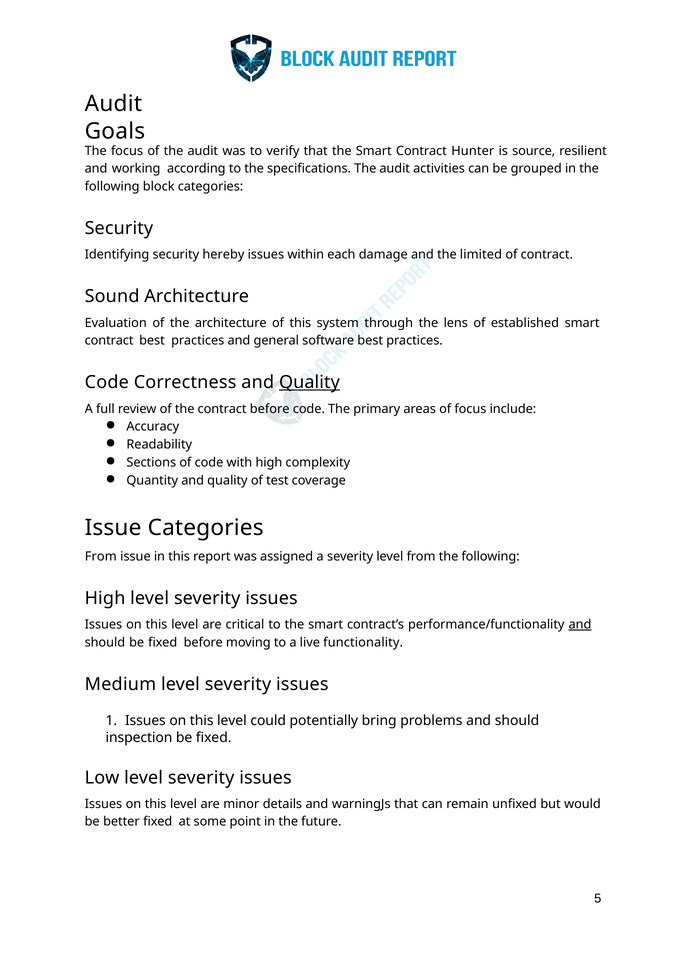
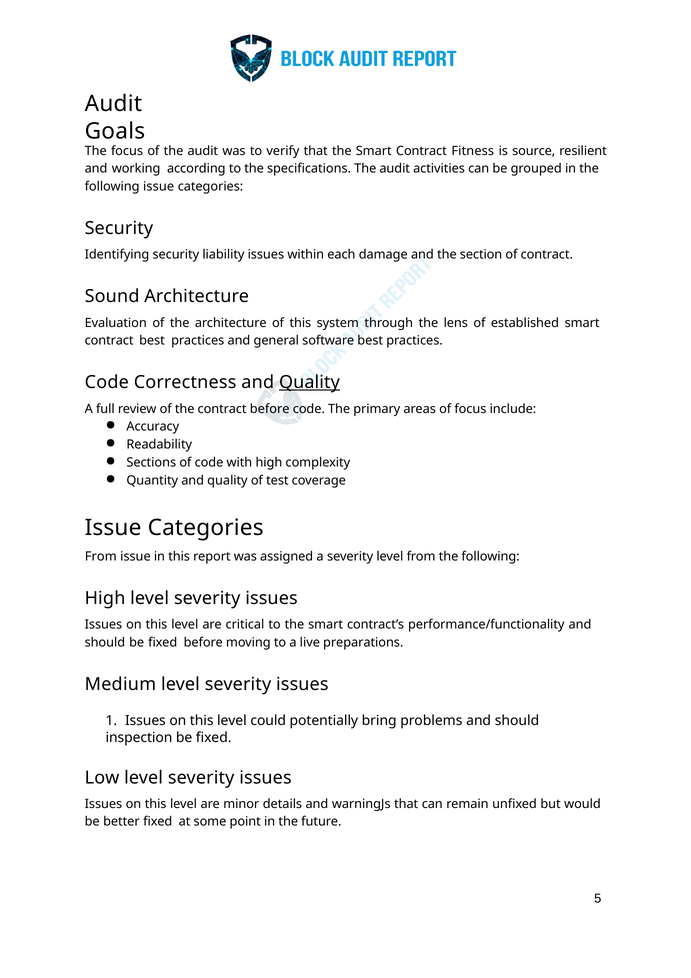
Hunter: Hunter -> Fitness
following block: block -> issue
hereby: hereby -> liability
limited: limited -> section
and at (580, 625) underline: present -> none
functionality: functionality -> preparations
